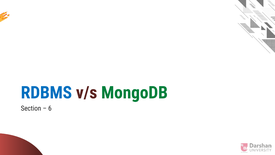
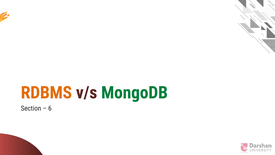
RDBMS colour: blue -> orange
